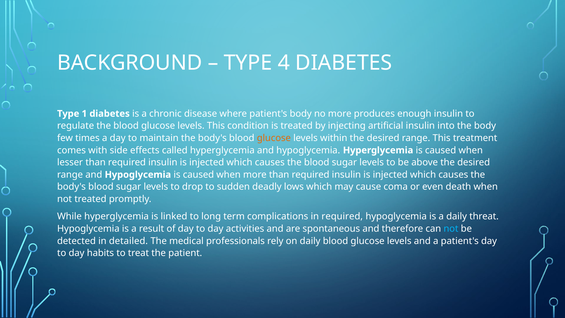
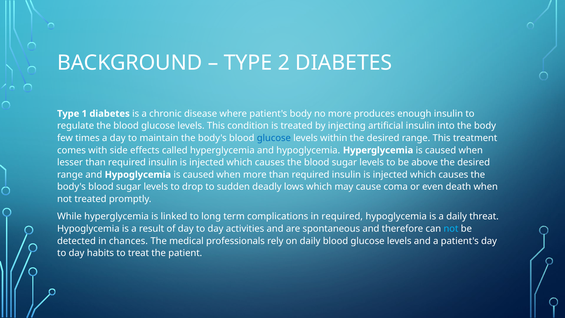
4: 4 -> 2
glucose at (274, 138) colour: orange -> blue
detailed: detailed -> chances
